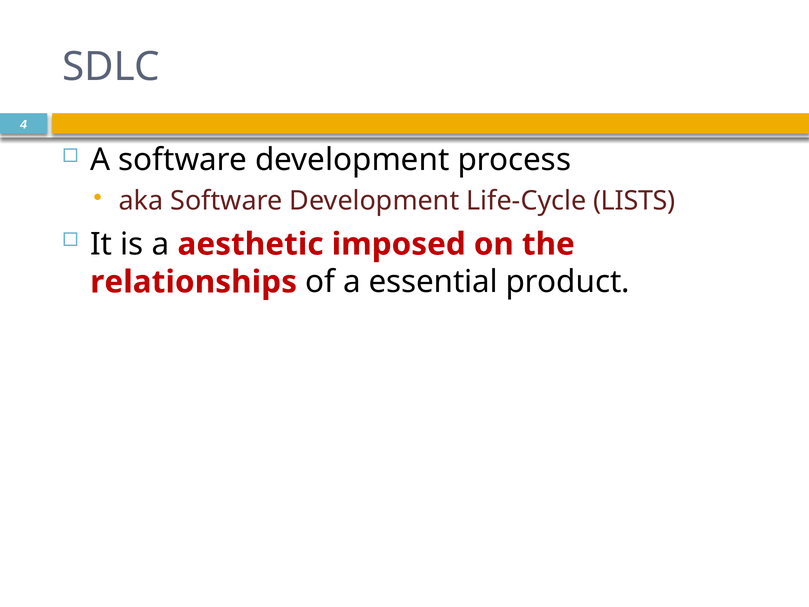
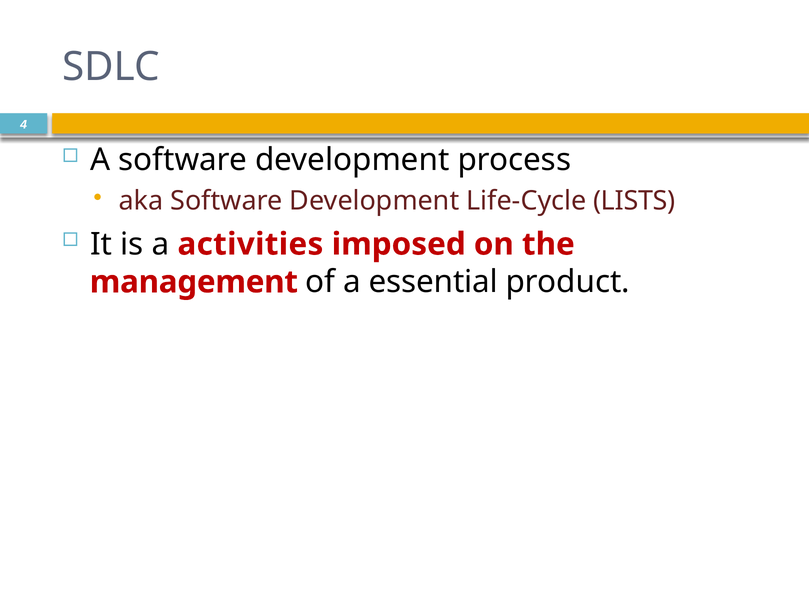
aesthetic: aesthetic -> activities
relationships: relationships -> management
